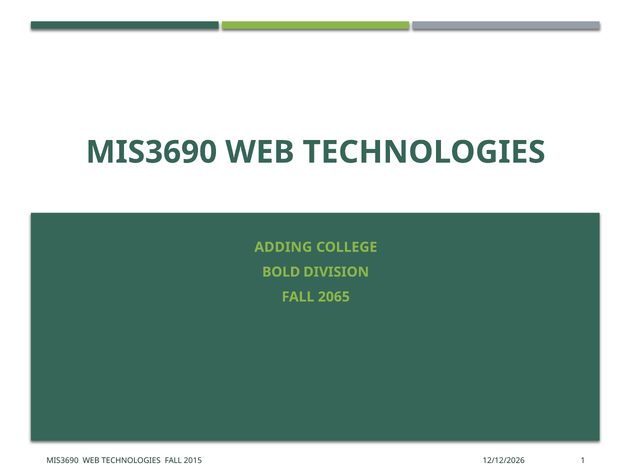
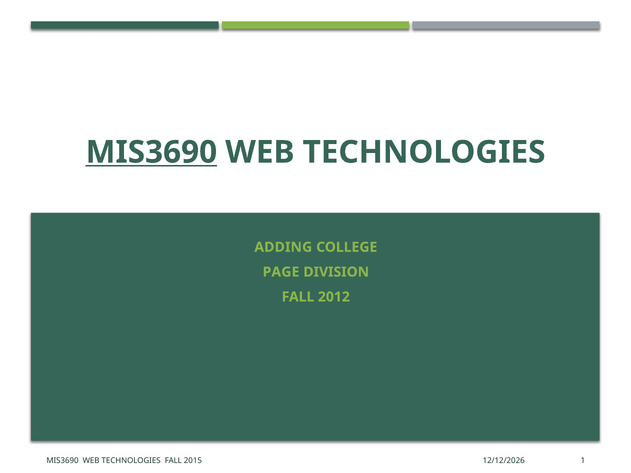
MIS3690 at (151, 152) underline: none -> present
BOLD: BOLD -> PAGE
2065: 2065 -> 2012
